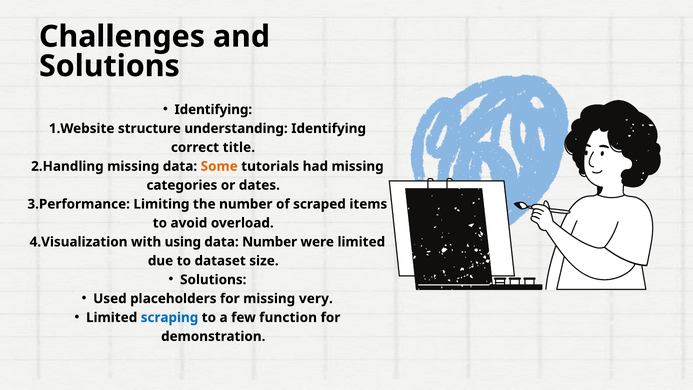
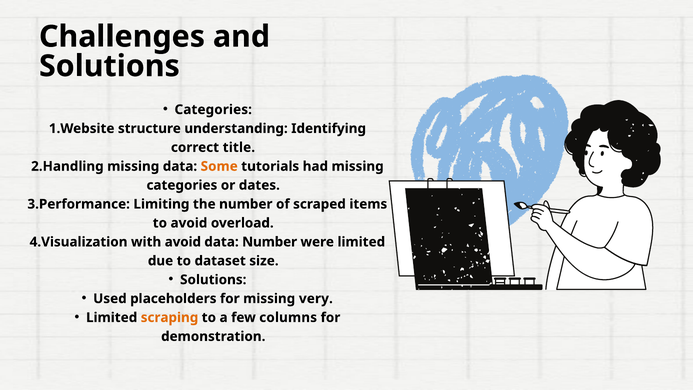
Identifying at (213, 110): Identifying -> Categories
with using: using -> avoid
scraping colour: blue -> orange
function: function -> columns
